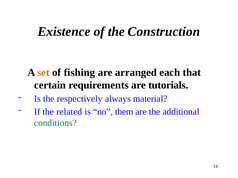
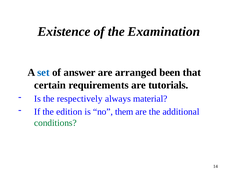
Construction: Construction -> Examination
set colour: orange -> blue
fishing: fishing -> answer
each: each -> been
related: related -> edition
